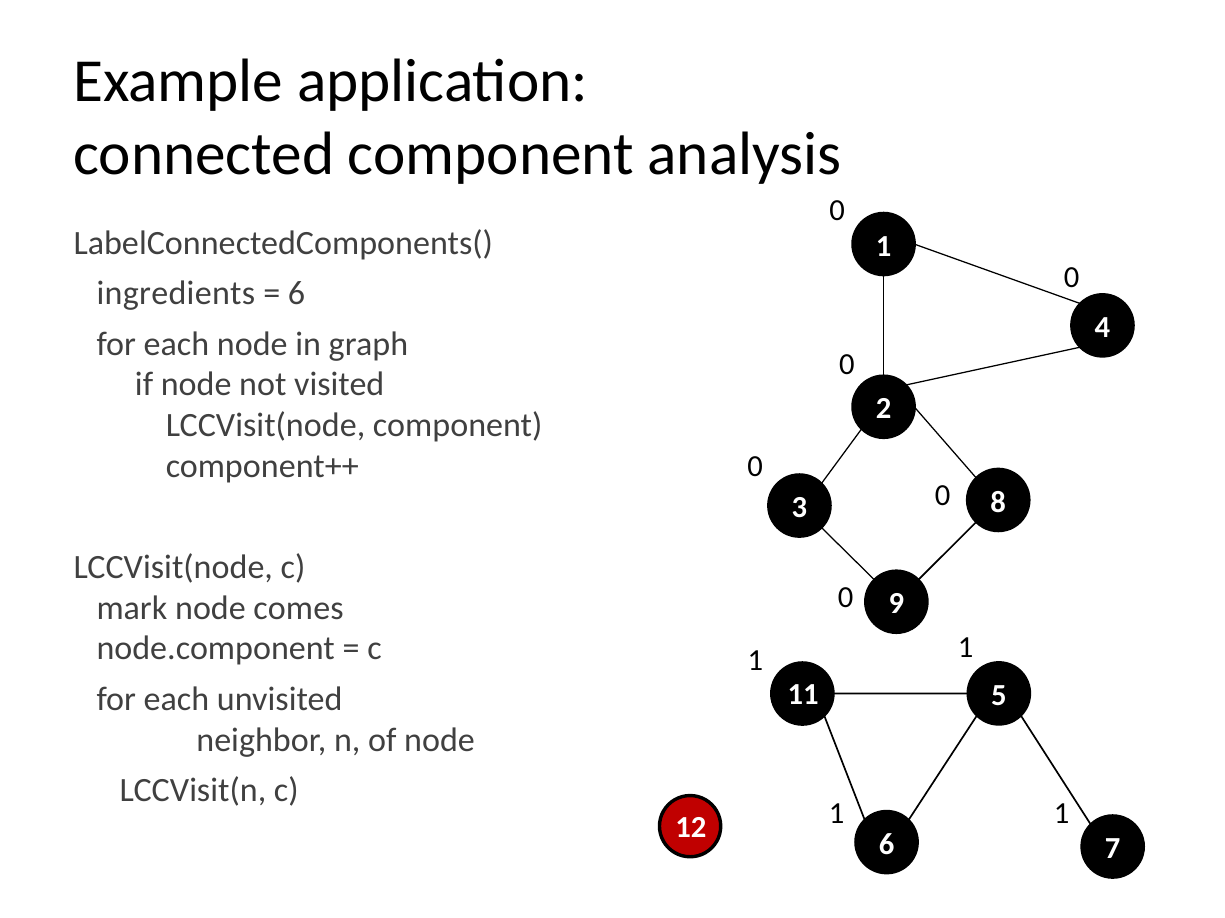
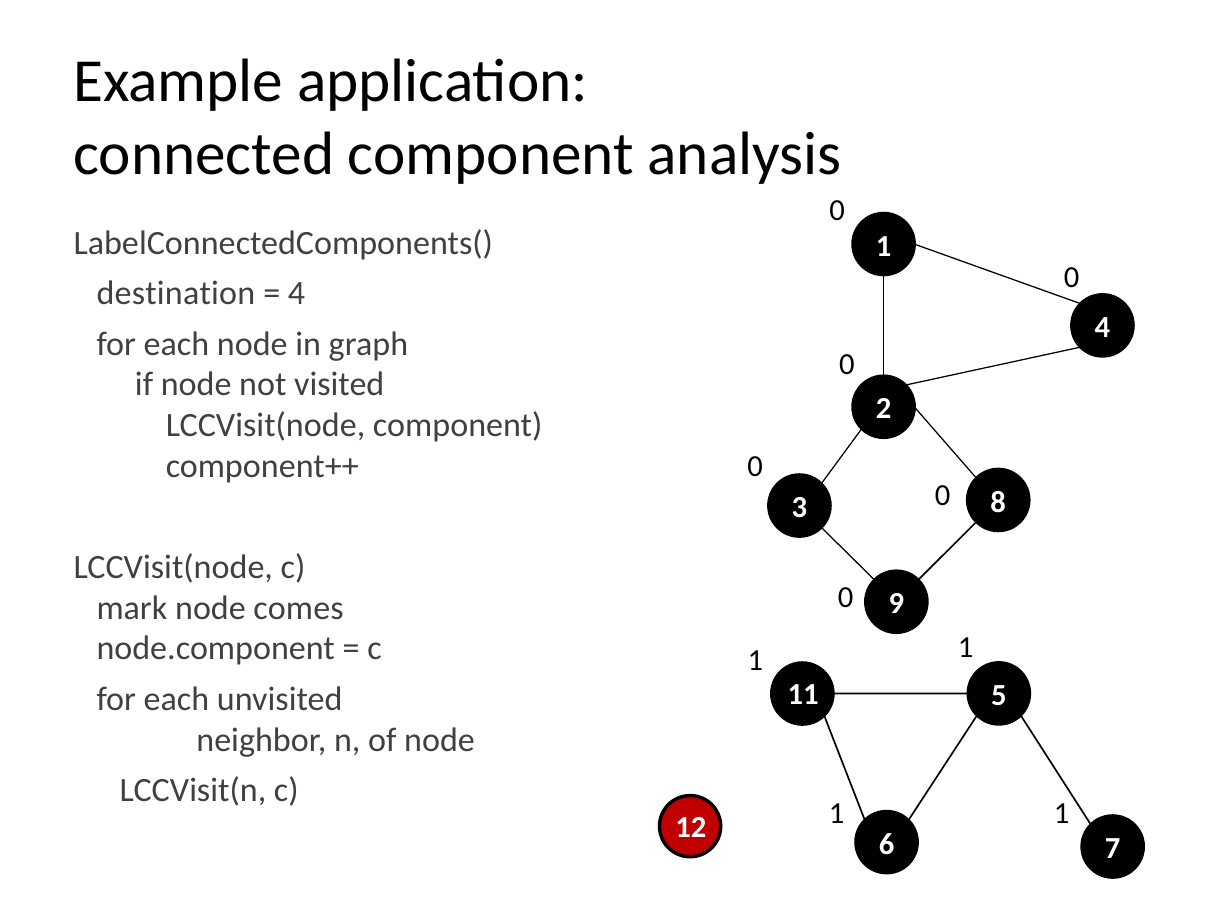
ingredients: ingredients -> destination
6 at (297, 294): 6 -> 4
